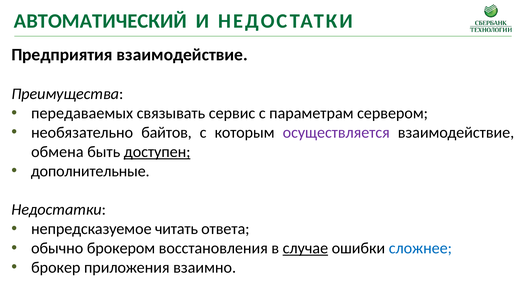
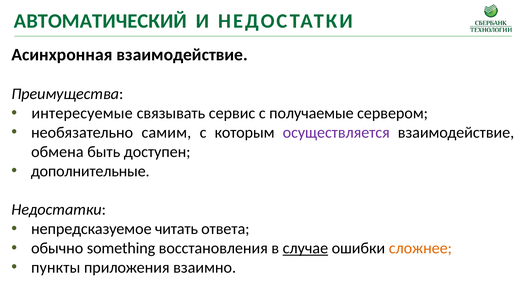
Предприятия: Предприятия -> Асинхронная
передаваемых: передаваемых -> интересуемые
параметрам: параметрам -> получаемые
байтов: байтов -> самим
доступен underline: present -> none
брокером: брокером -> something
сложнее colour: blue -> orange
брокер: брокер -> пункты
